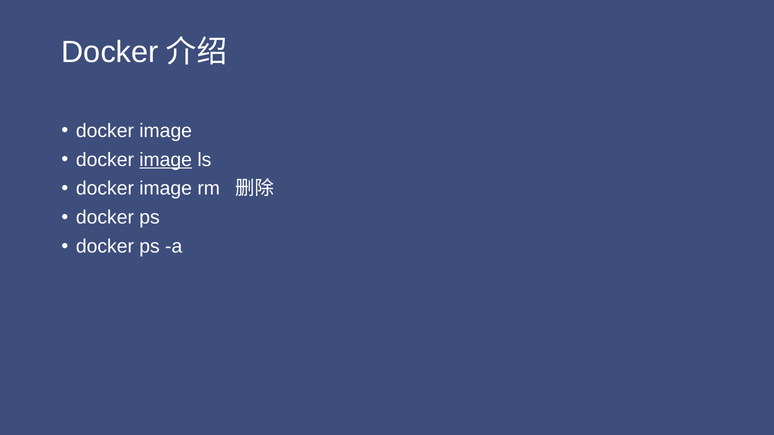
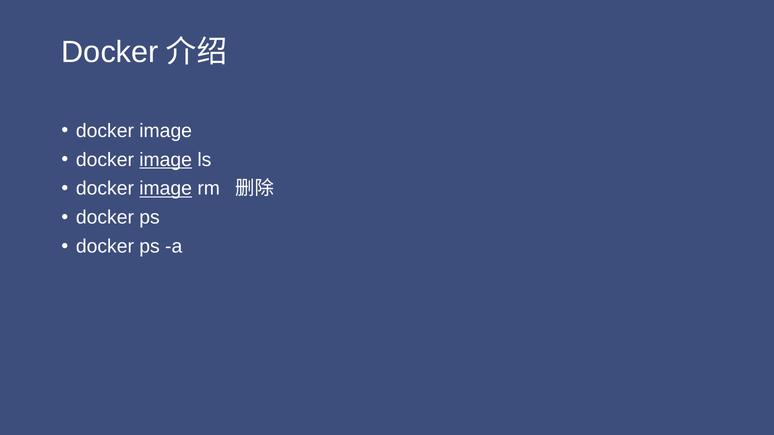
image at (166, 189) underline: none -> present
